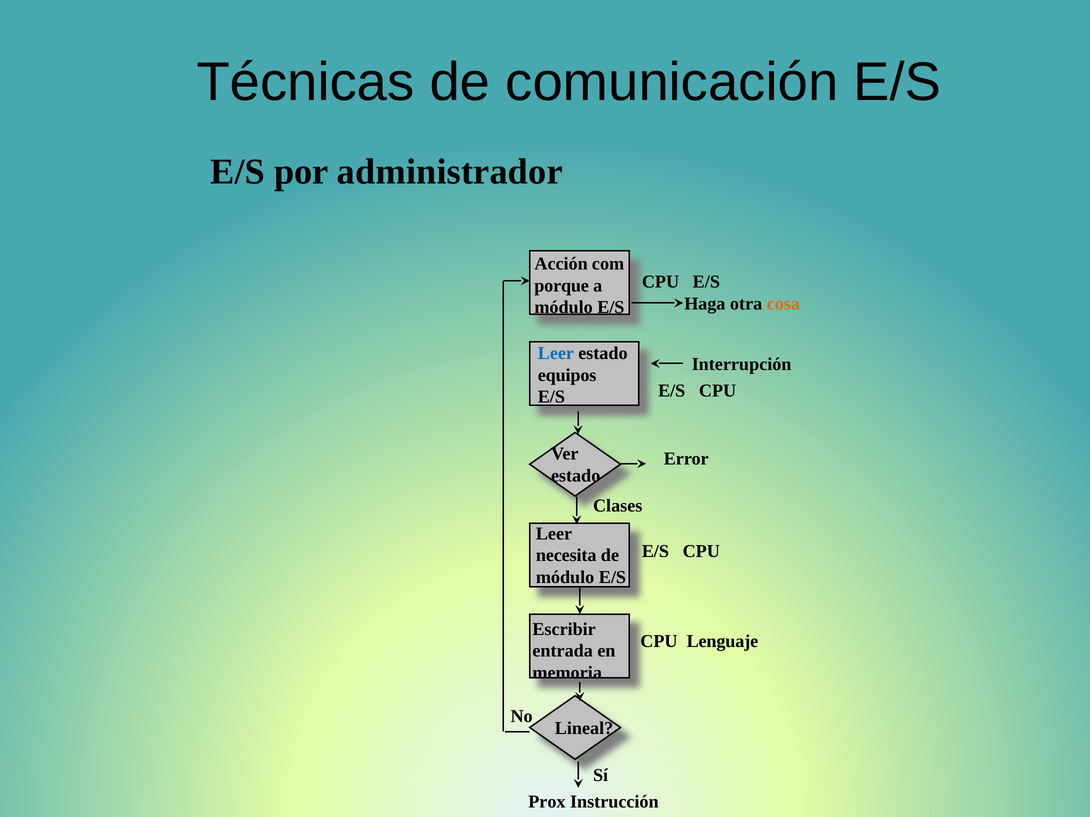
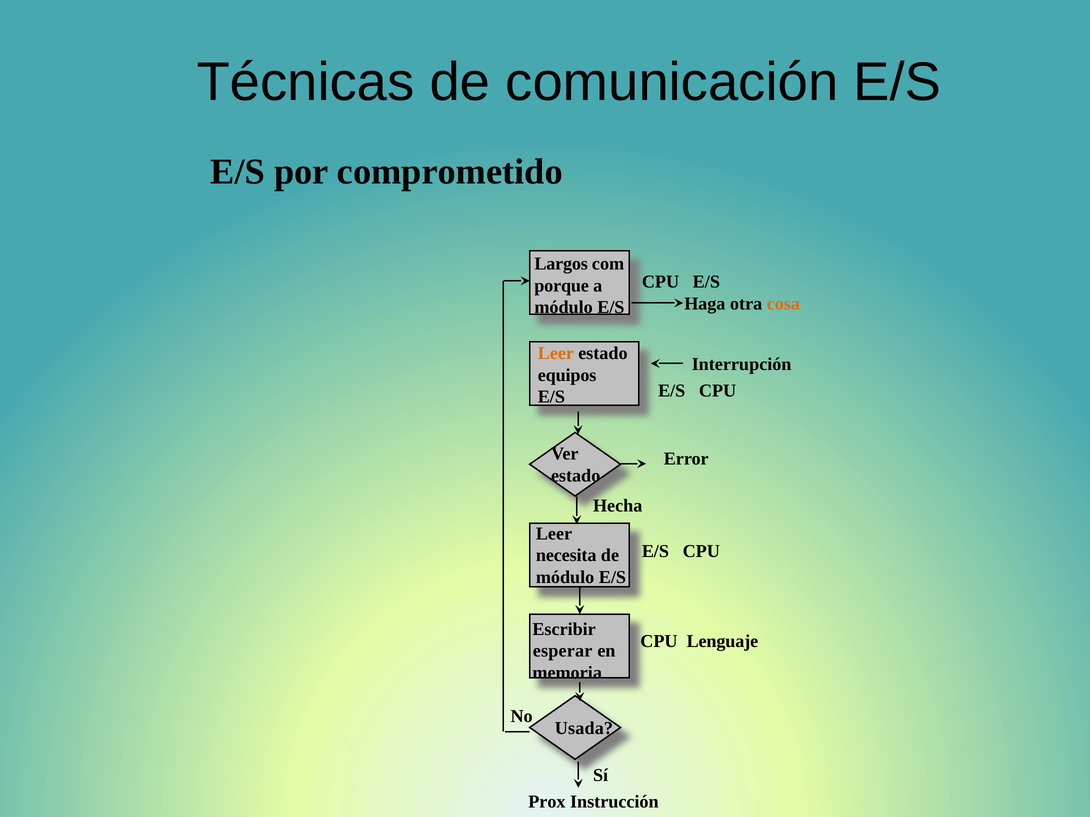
administrador: administrador -> comprometido
Acción: Acción -> Largos
Leer at (556, 353) colour: blue -> orange
Clases: Clases -> Hecha
entrada: entrada -> esperar
Lineal: Lineal -> Usada
